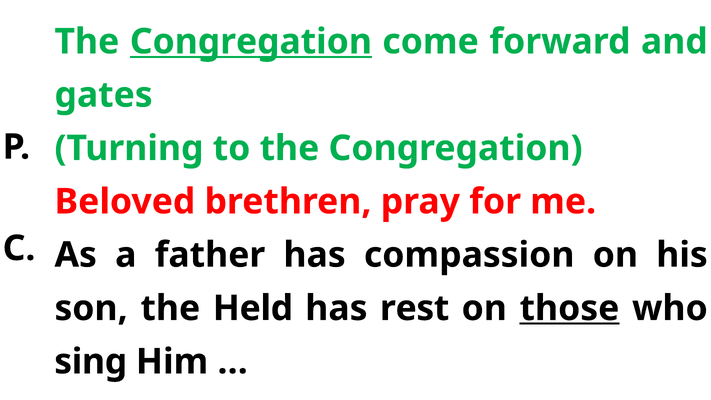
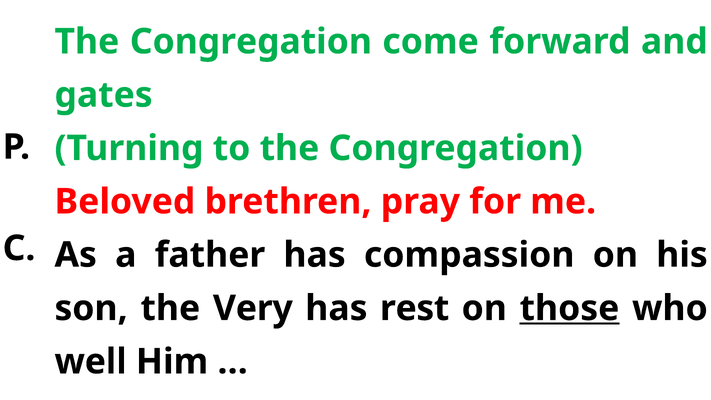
Congregation at (251, 42) underline: present -> none
Held: Held -> Very
sing: sing -> well
